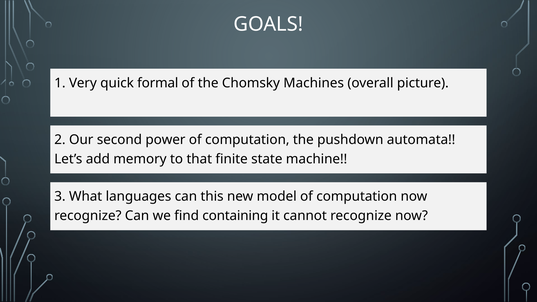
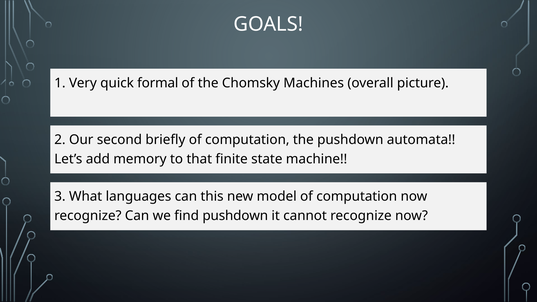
power: power -> briefly
find containing: containing -> pushdown
